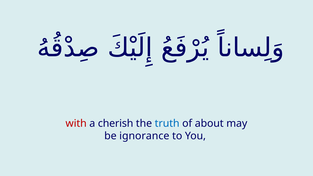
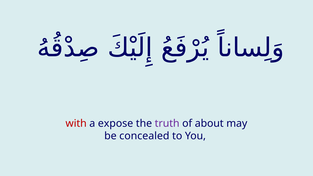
cherish: cherish -> expose
truth colour: blue -> purple
ignorance: ignorance -> concealed
